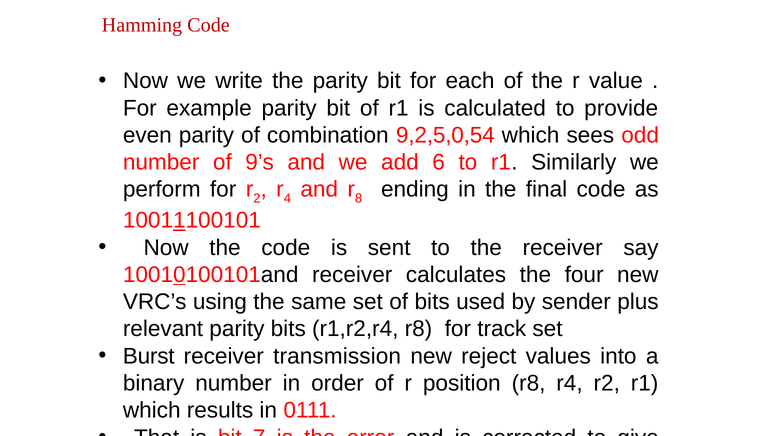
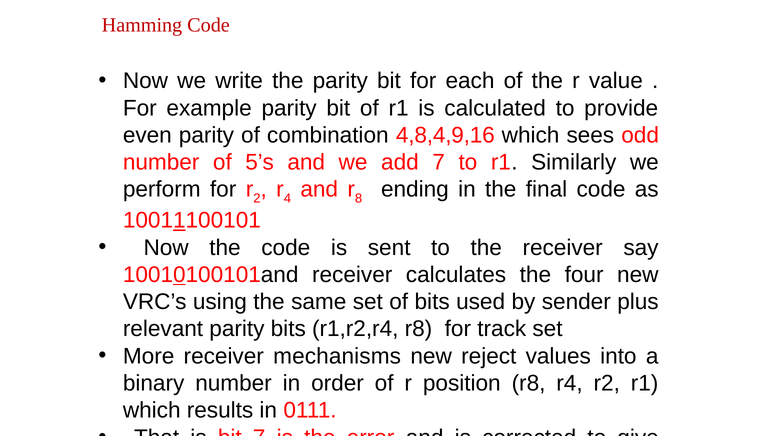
9,2,5,0,54: 9,2,5,0,54 -> 4,8,4,9,16
9’s: 9’s -> 5’s
add 6: 6 -> 7
Burst: Burst -> More
transmission: transmission -> mechanisms
